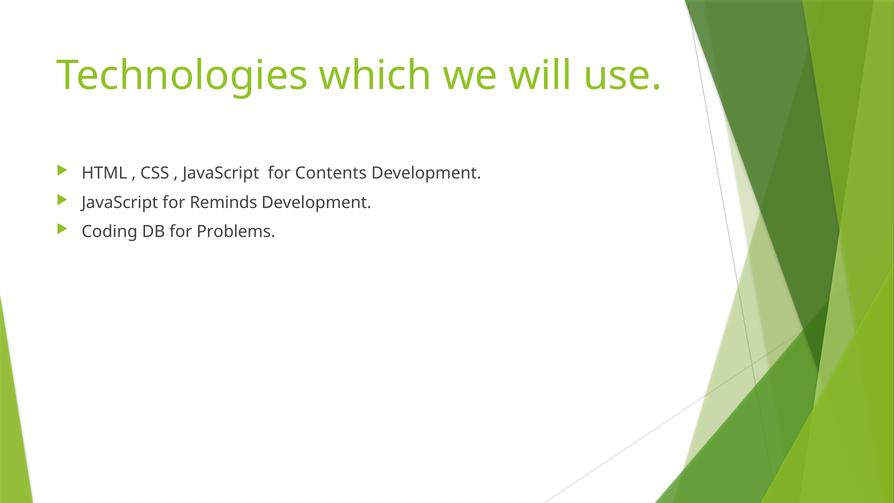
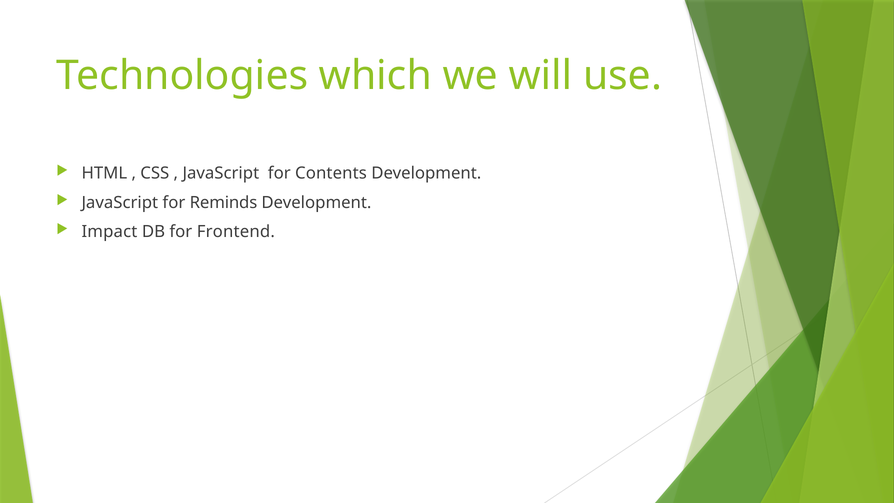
Coding: Coding -> Impact
Problems: Problems -> Frontend
